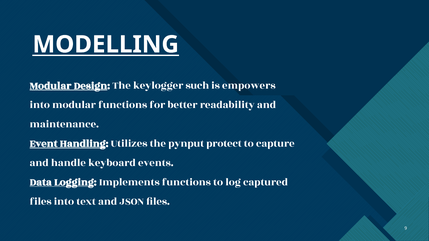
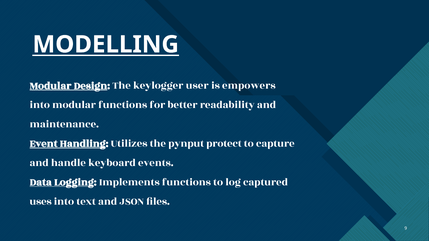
such: such -> user
files at (41, 201): files -> uses
